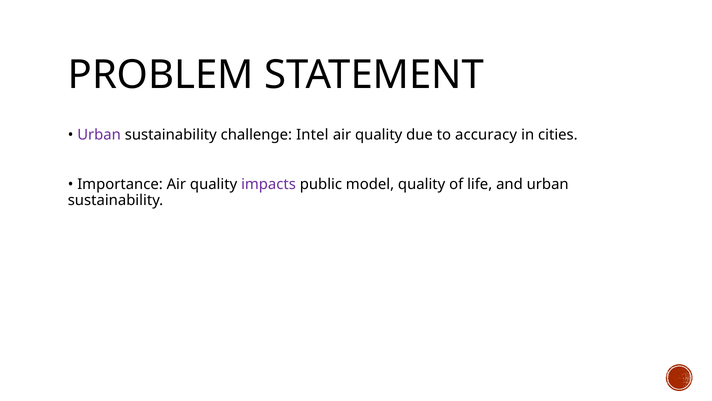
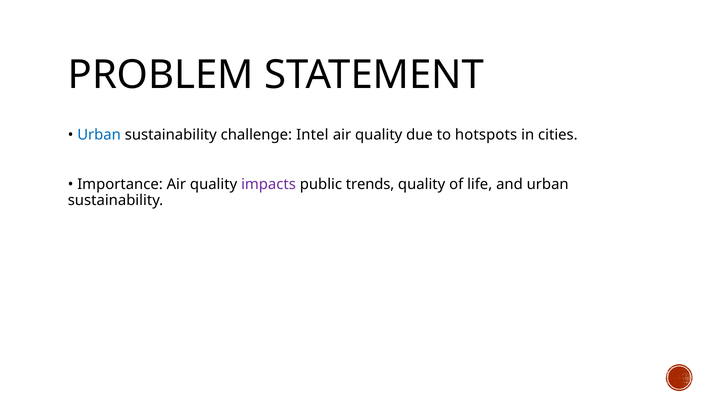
Urban at (99, 134) colour: purple -> blue
accuracy: accuracy -> hotspots
model: model -> trends
